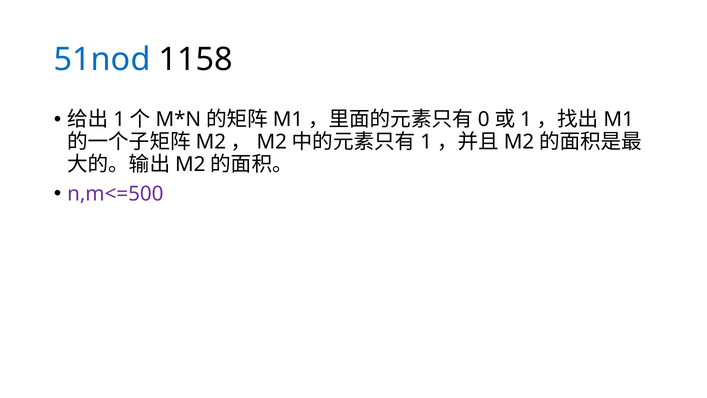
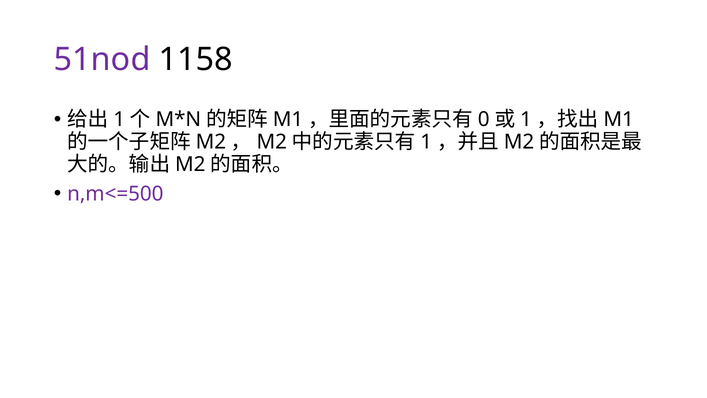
51nod colour: blue -> purple
